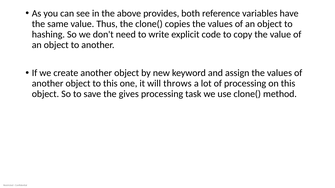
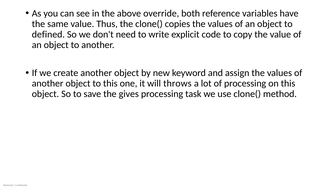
provides: provides -> override
hashing: hashing -> defined
